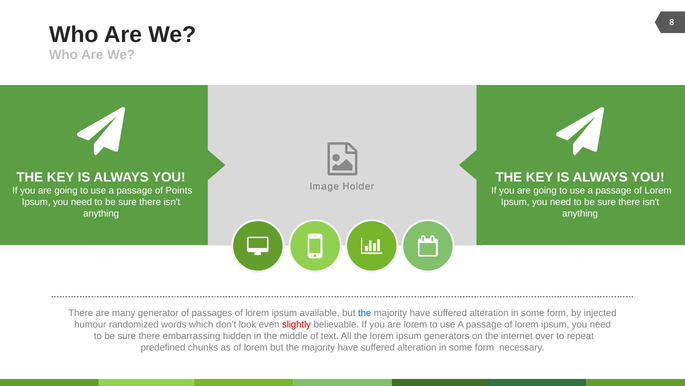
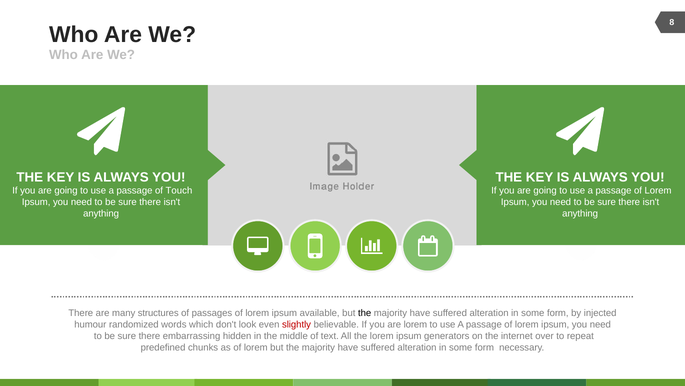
Points: Points -> Touch
generator: generator -> structures
the at (365, 313) colour: blue -> black
